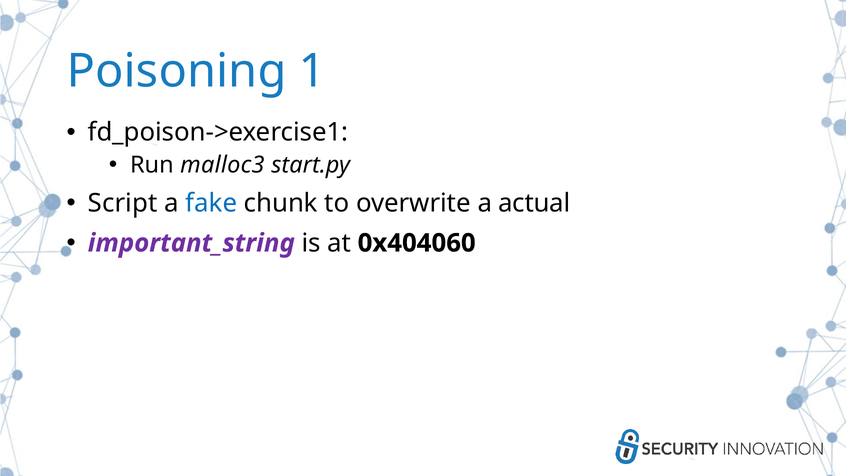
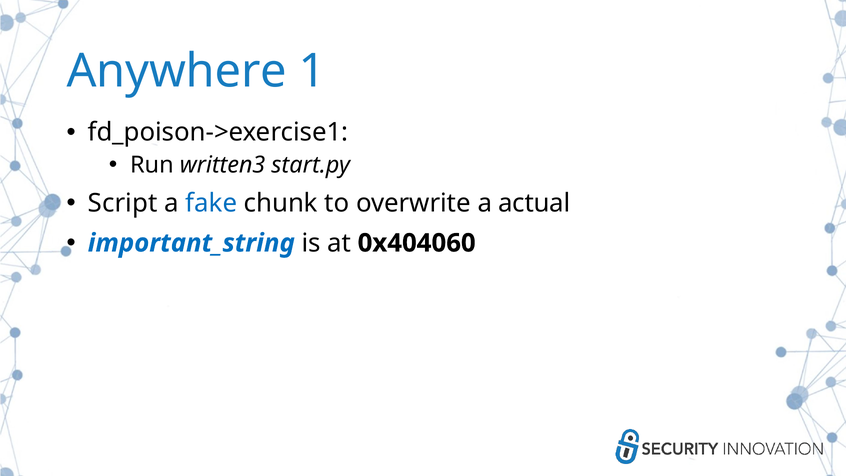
Poisoning: Poisoning -> Anywhere
malloc3: malloc3 -> written3
important_string colour: purple -> blue
